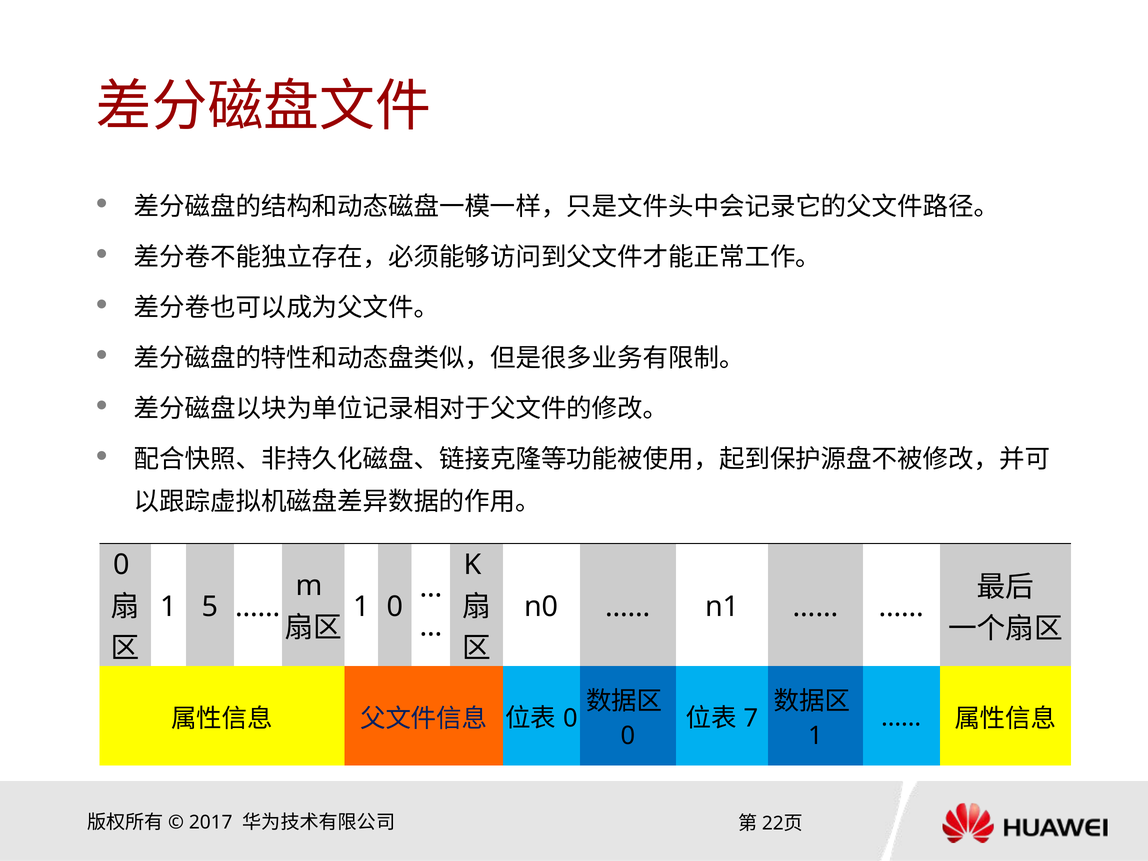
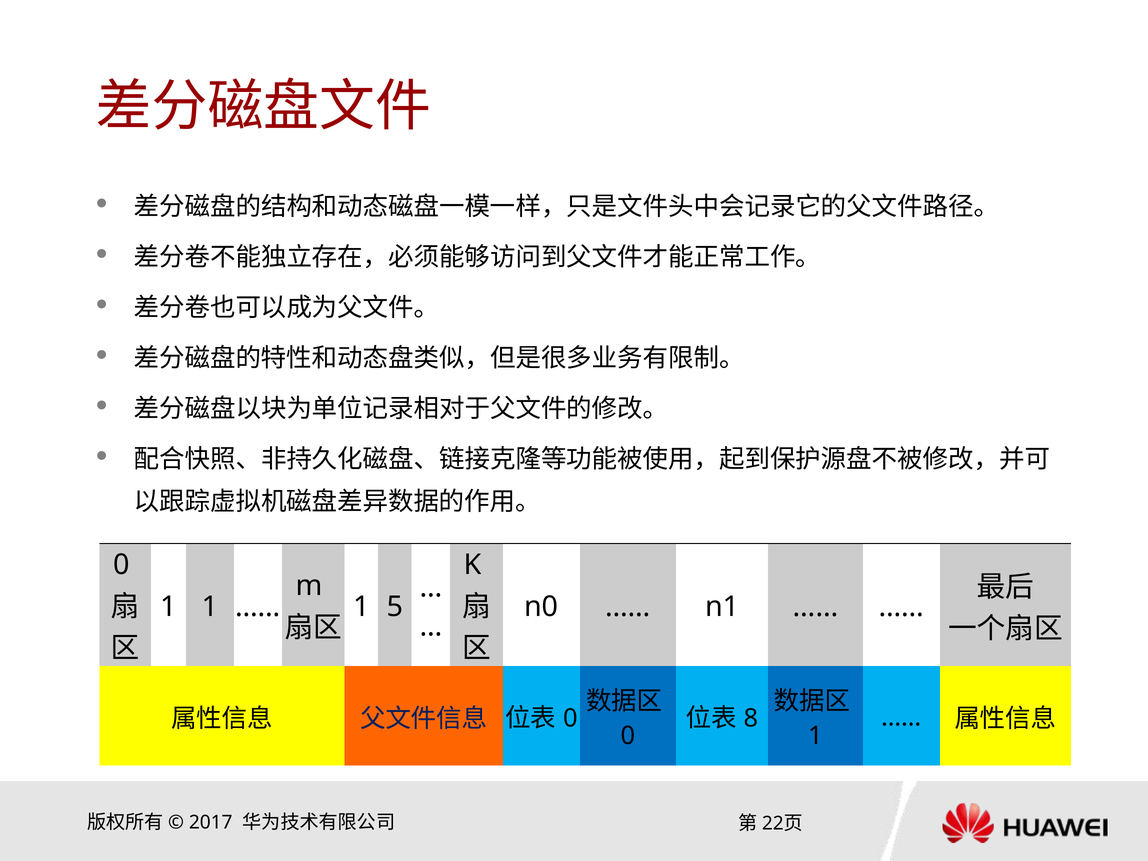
1 5: 5 -> 1
1 0: 0 -> 5
7: 7 -> 8
